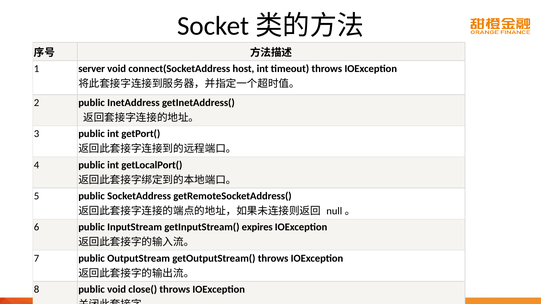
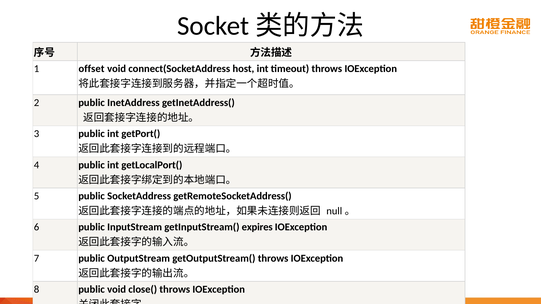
server: server -> offset
